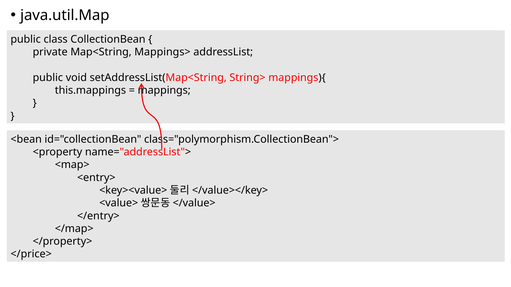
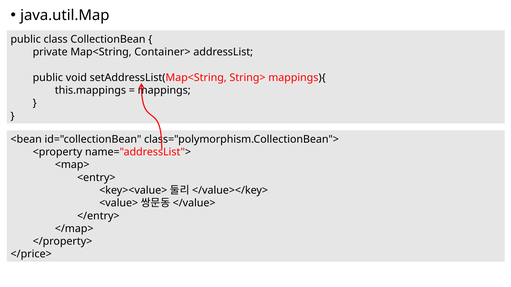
Mappings>: Mappings> -> Container>
